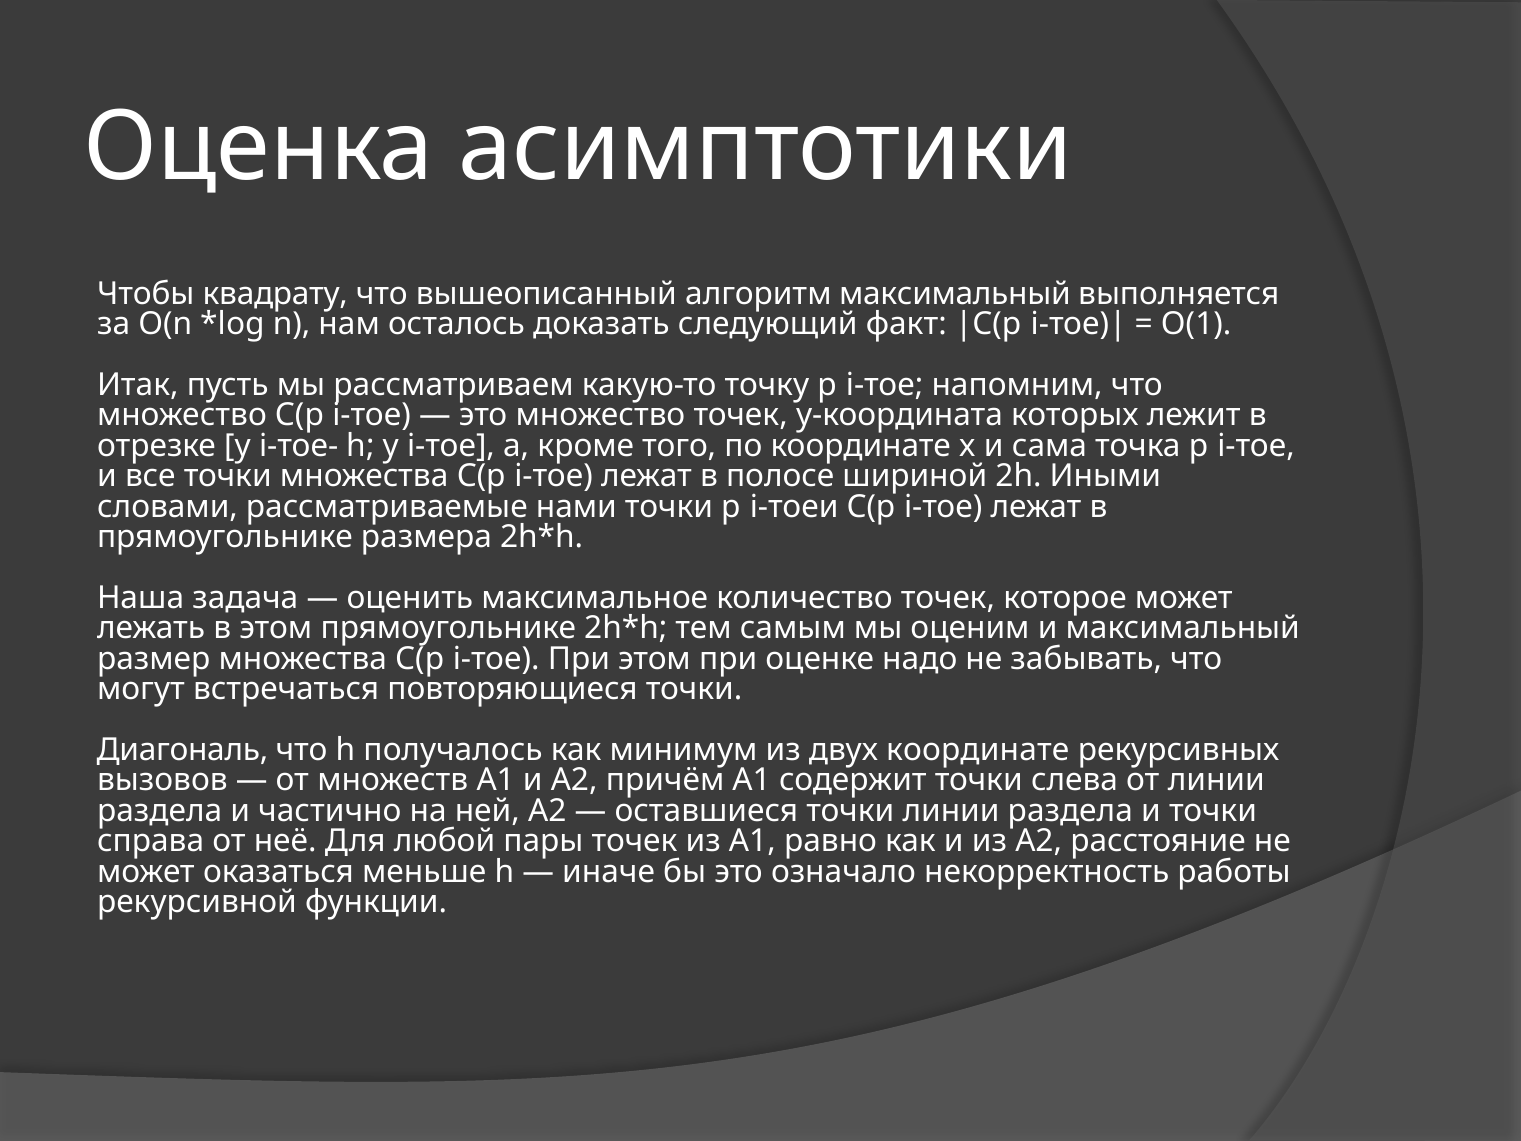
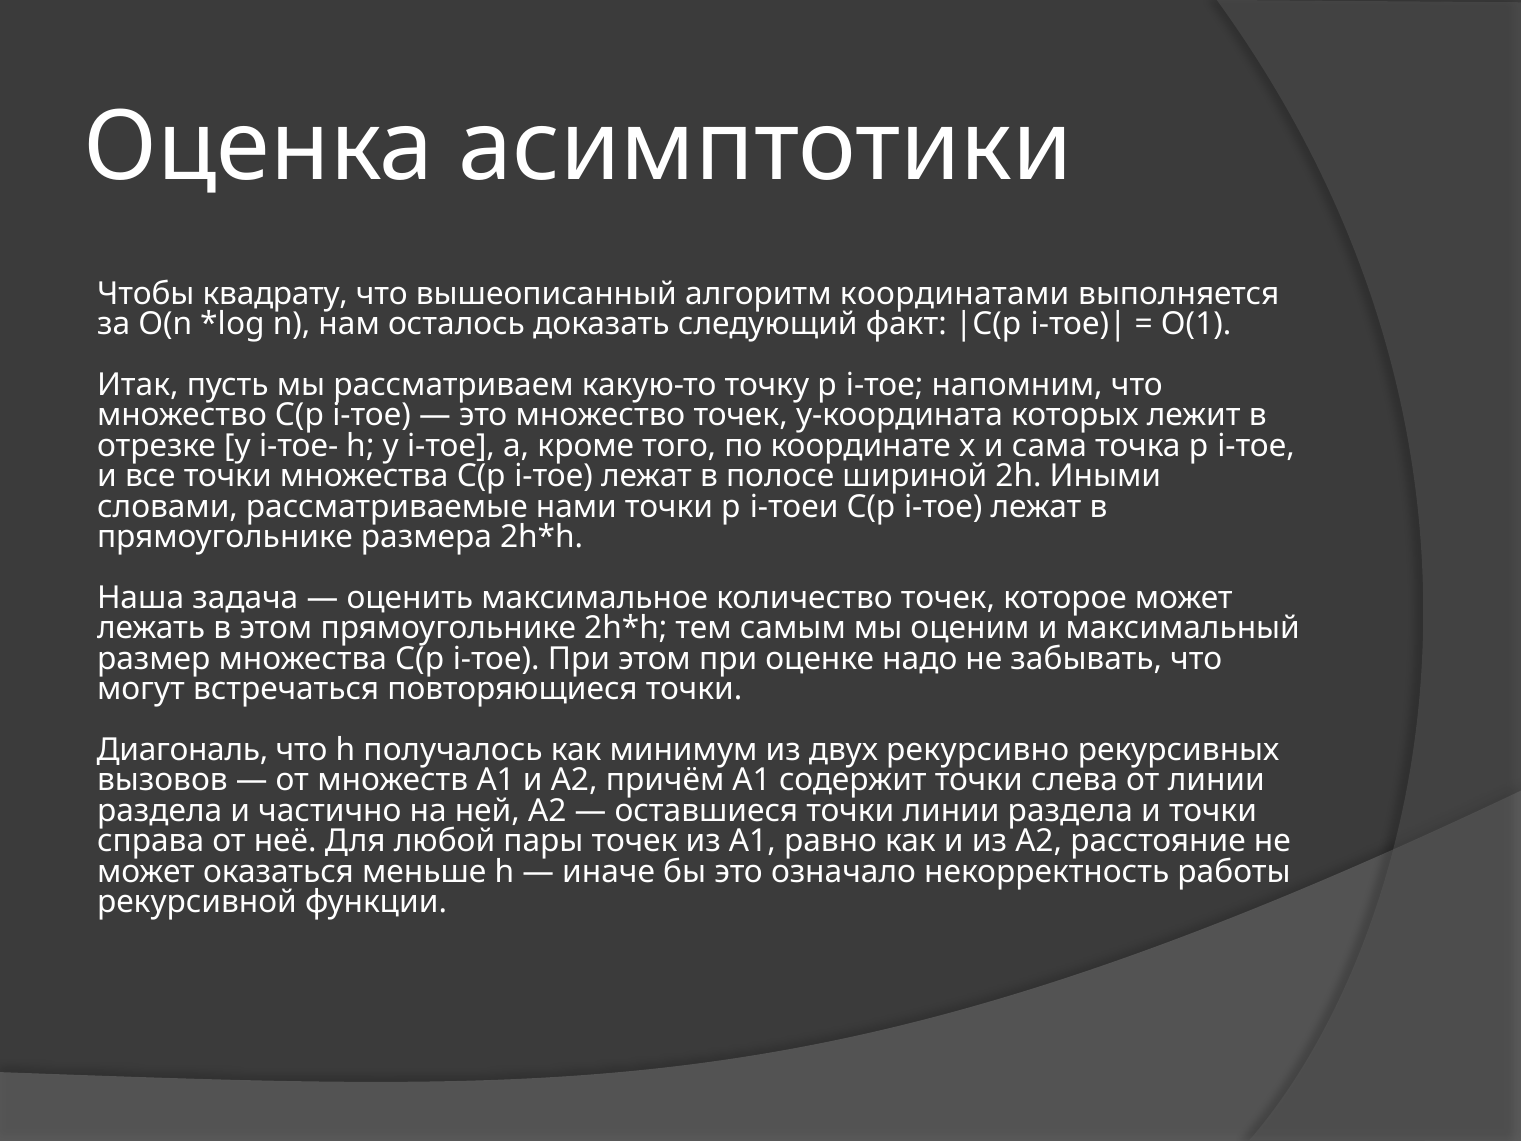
алгоритм максимальный: максимальный -> координатами
двух координате: координате -> рекурсивно
